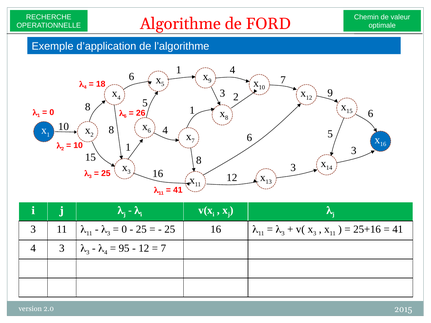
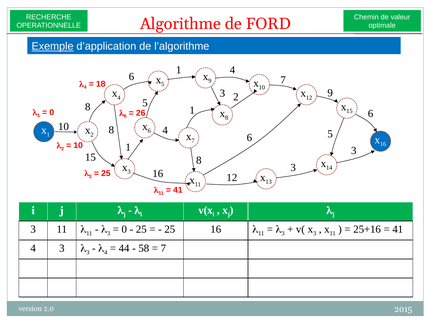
Exemple underline: none -> present
95: 95 -> 44
12 at (144, 248): 12 -> 58
